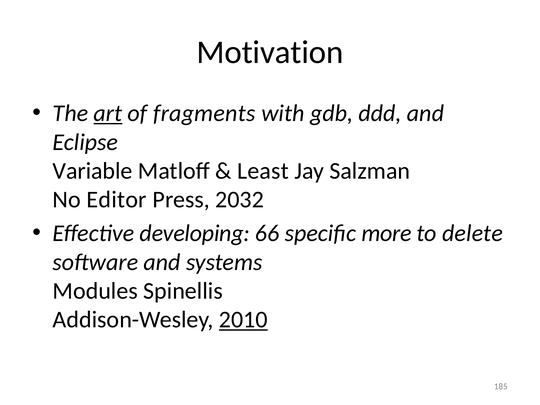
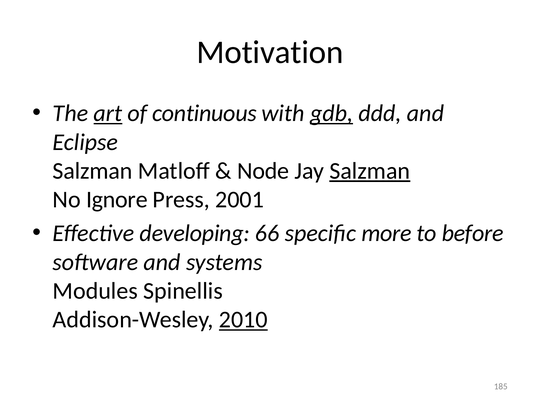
fragments: fragments -> continuous
gdb underline: none -> present
Variable at (93, 171): Variable -> Salzman
Least: Least -> Node
Salzman at (370, 171) underline: none -> present
Editor: Editor -> Ignore
2032: 2032 -> 2001
delete: delete -> before
